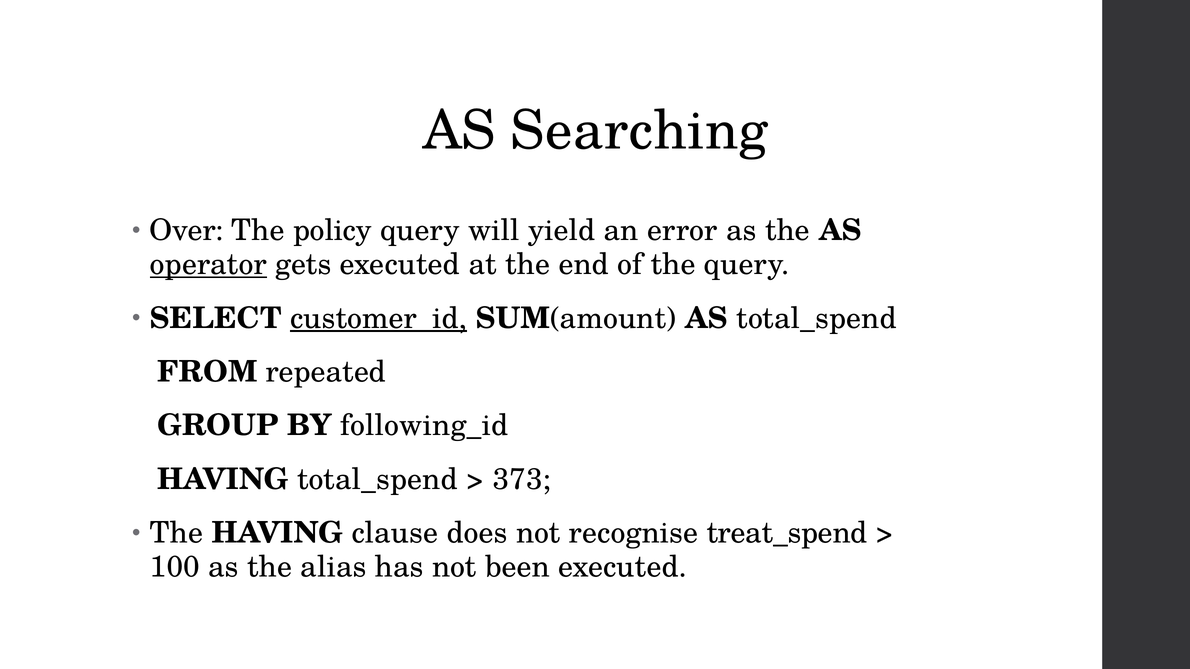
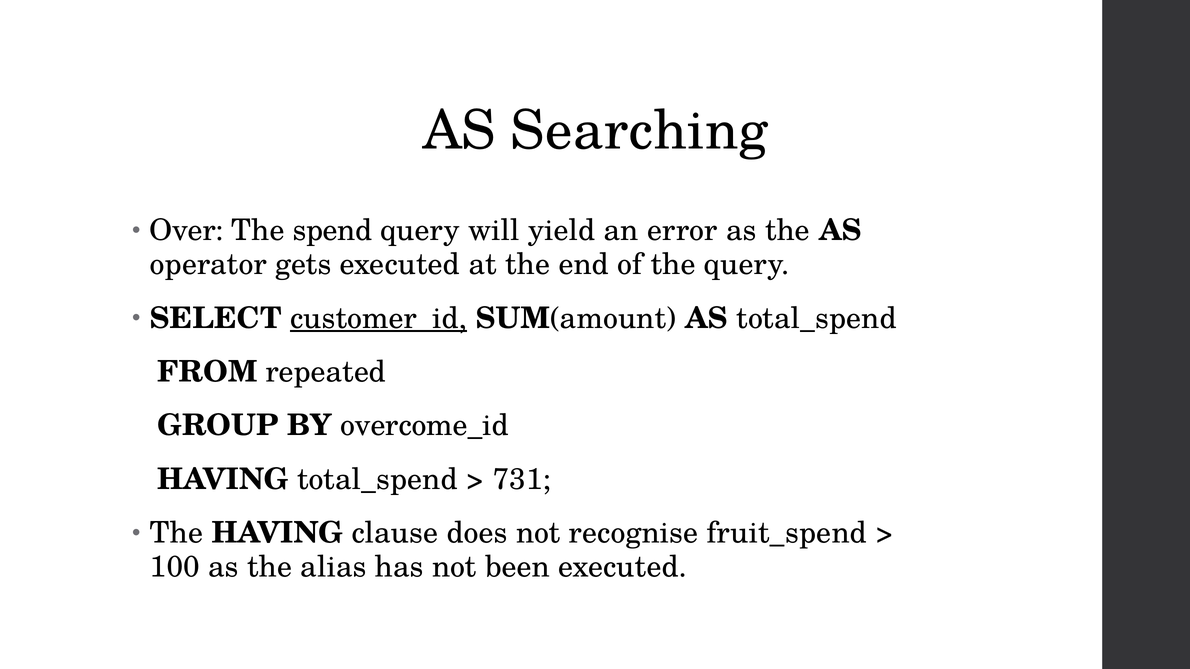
policy: policy -> spend
operator underline: present -> none
following_id: following_id -> overcome_id
373: 373 -> 731
treat_spend: treat_spend -> fruit_spend
